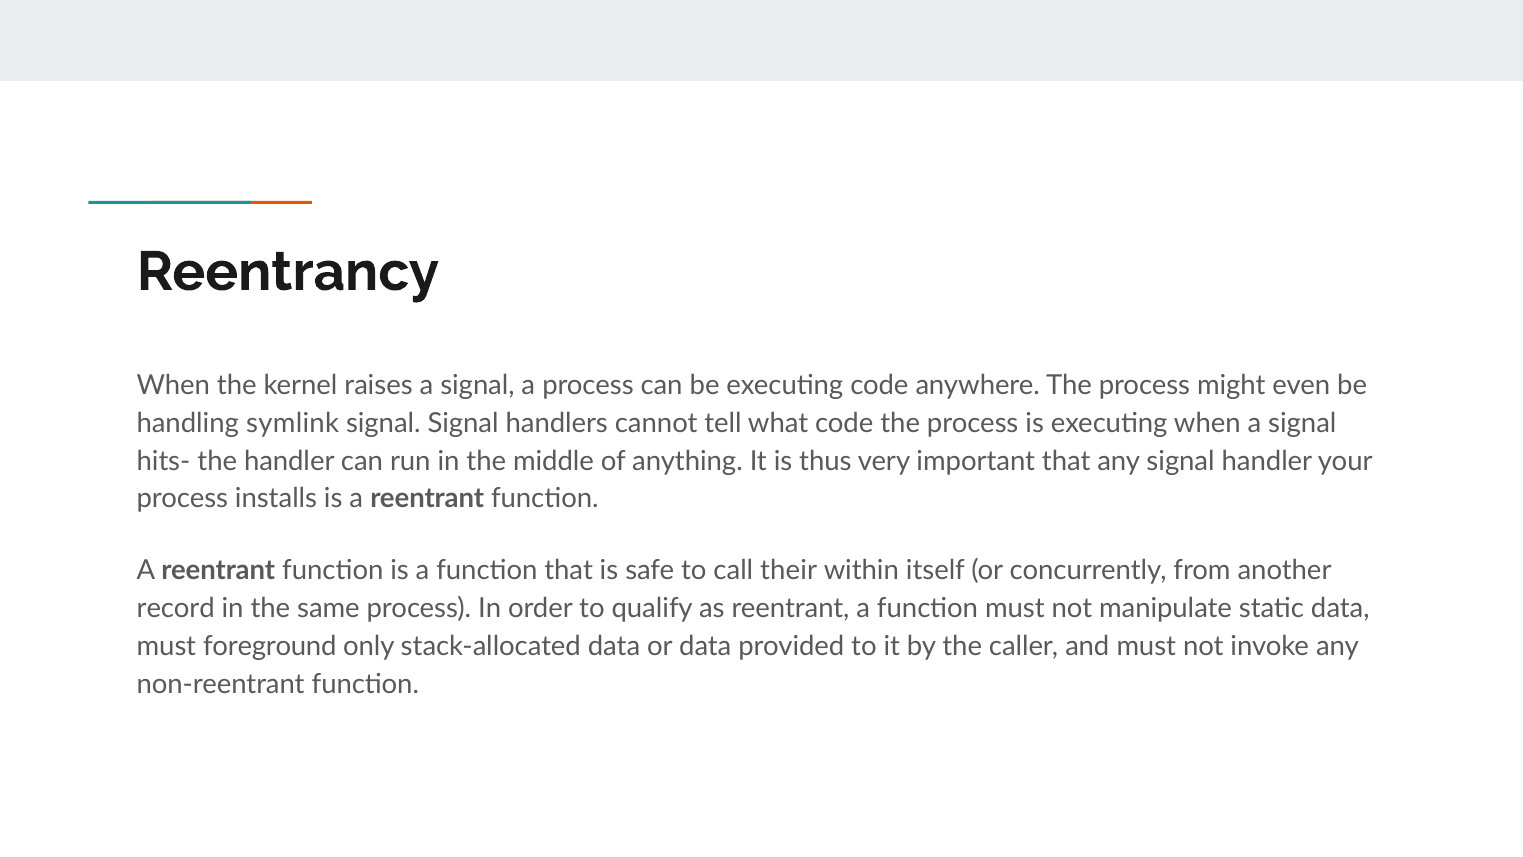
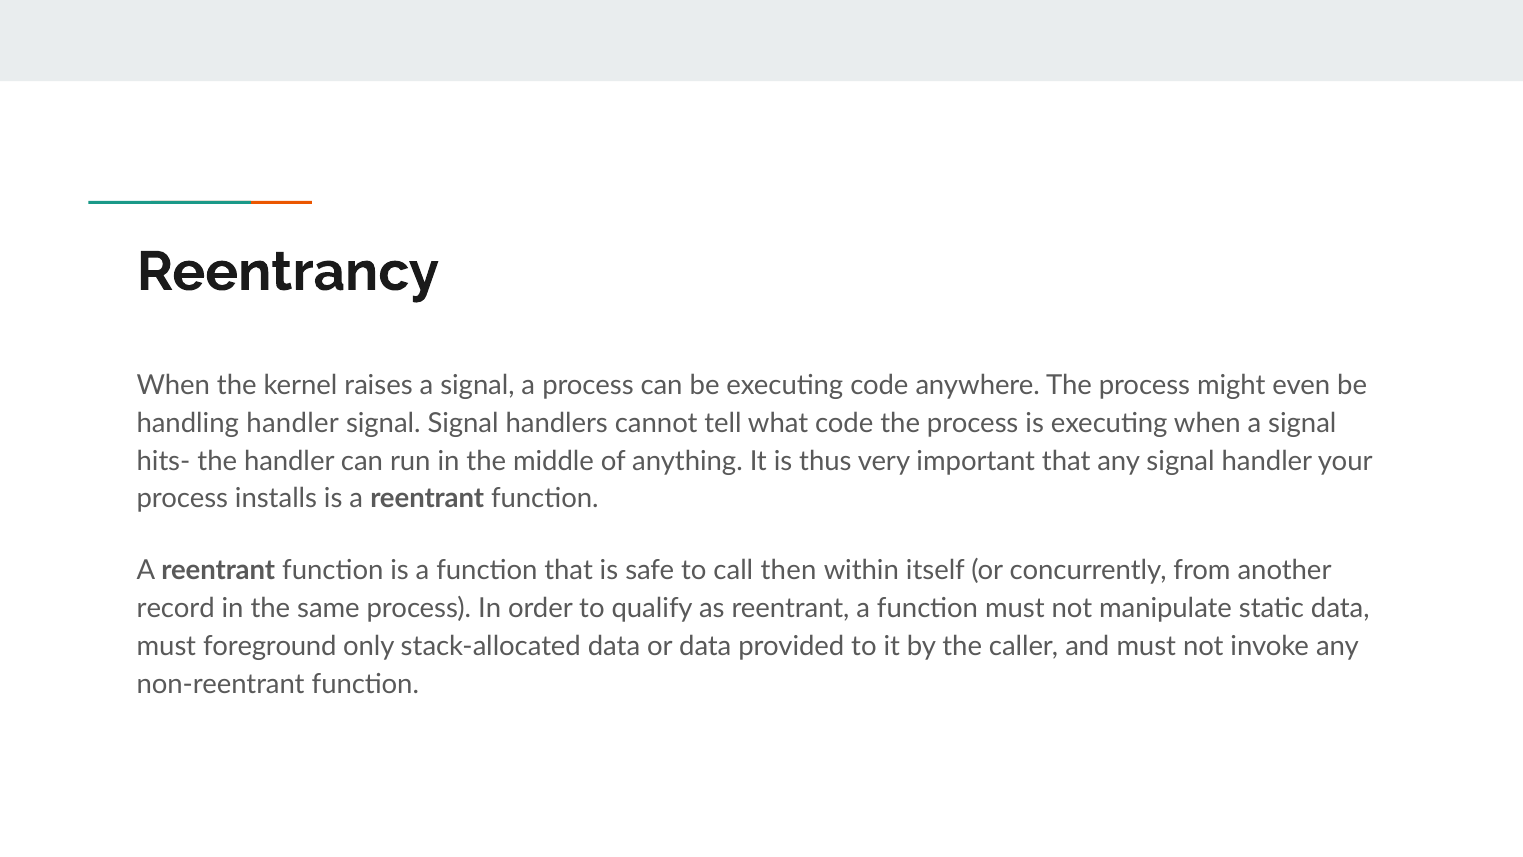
handling symlink: symlink -> handler
their: their -> then
